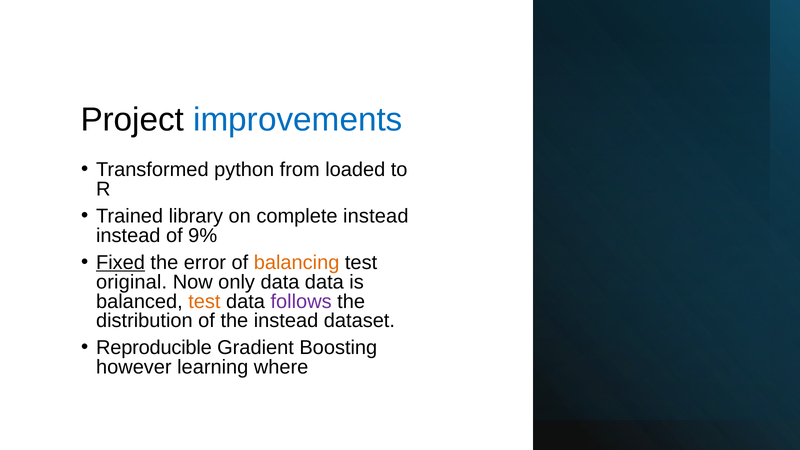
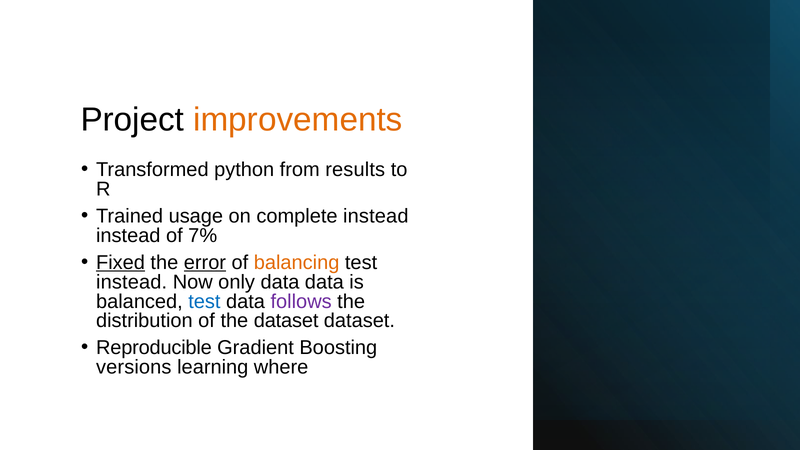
improvements colour: blue -> orange
loaded: loaded -> results
library: library -> usage
9%: 9% -> 7%
error underline: none -> present
original at (132, 282): original -> instead
test at (204, 301) colour: orange -> blue
the instead: instead -> dataset
however: however -> versions
